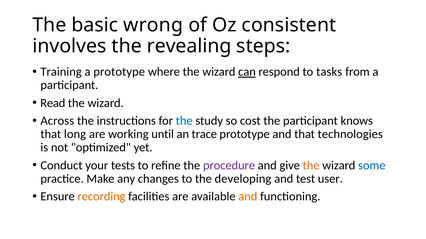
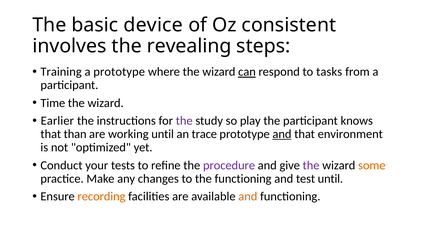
wrong: wrong -> device
Read: Read -> Time
Across: Across -> Earlier
the at (184, 121) colour: blue -> purple
cost: cost -> play
long: long -> than
and at (282, 134) underline: none -> present
technologies: technologies -> environment
the at (311, 166) colour: orange -> purple
some colour: blue -> orange
the developing: developing -> functioning
test user: user -> until
